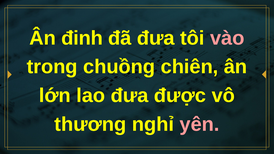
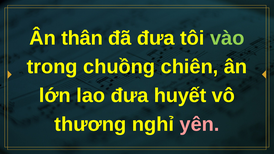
đinh: đinh -> thân
vào colour: pink -> light green
được: được -> huyết
